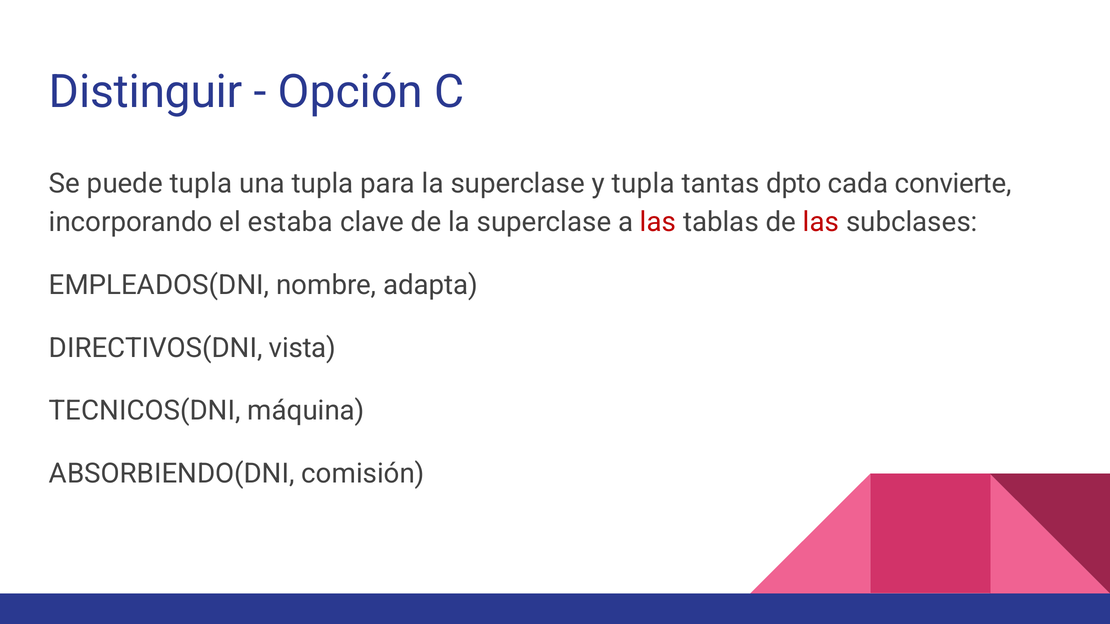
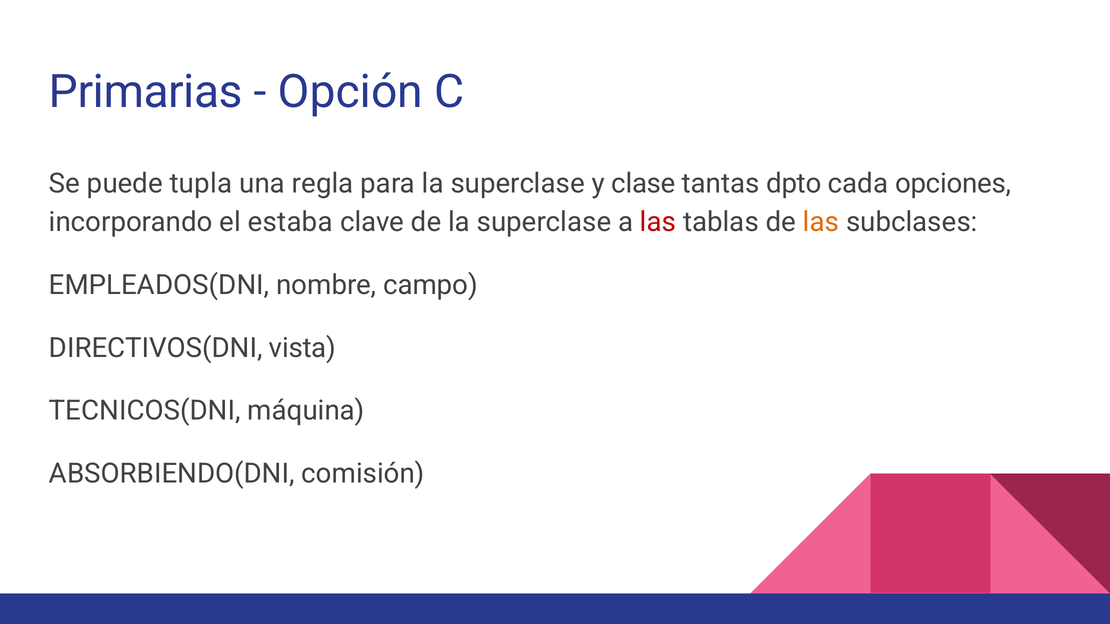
Distinguir: Distinguir -> Primarias
una tupla: tupla -> regla
y tupla: tupla -> clase
convierte: convierte -> opciones
las at (821, 222) colour: red -> orange
adapta: adapta -> campo
